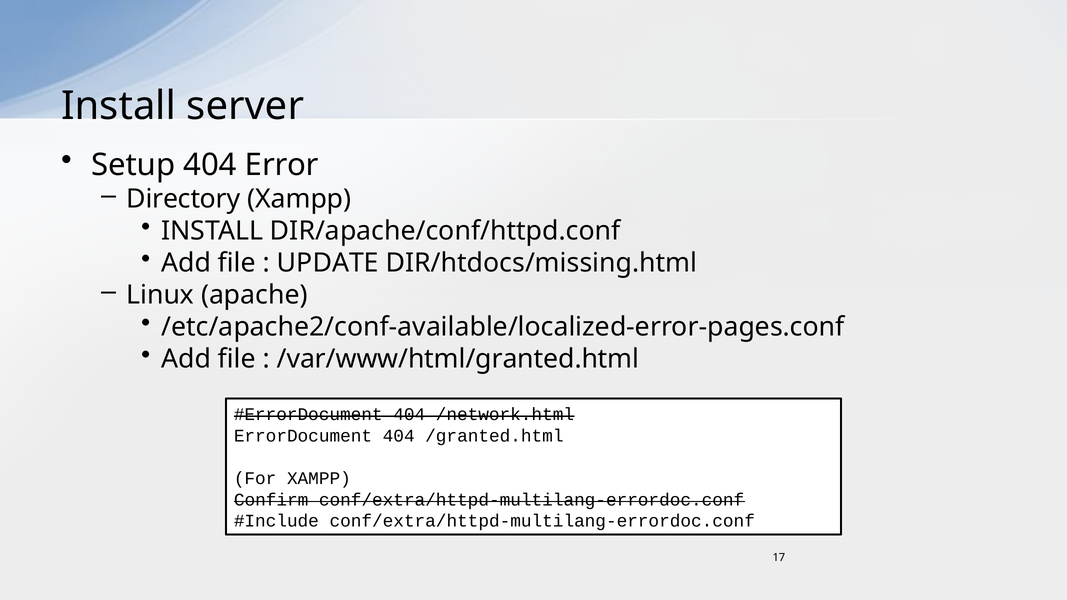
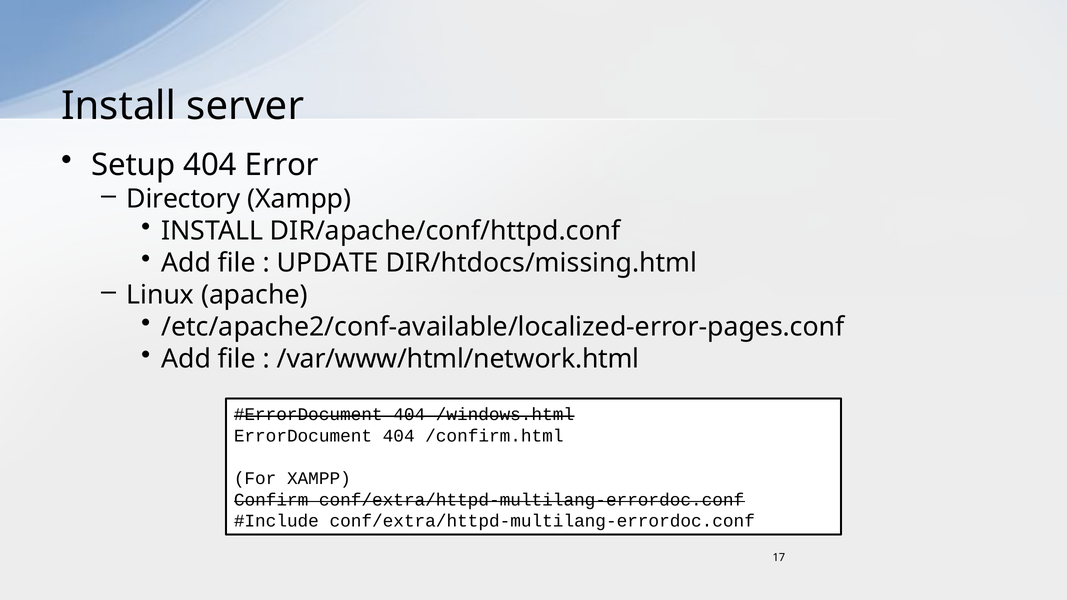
/var/www/html/granted.html: /var/www/html/granted.html -> /var/www/html/network.html
/network.html: /network.html -> /windows.html
/granted.html: /granted.html -> /confirm.html
